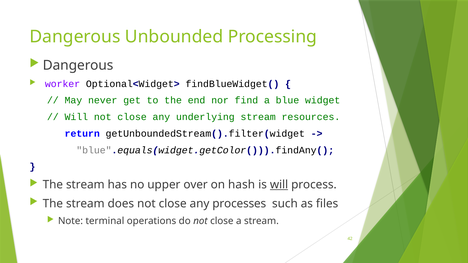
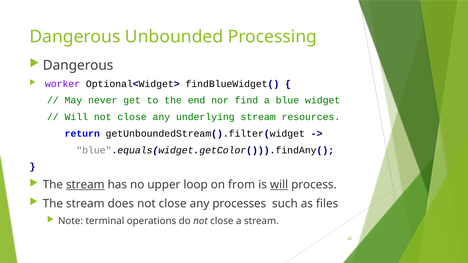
stream at (85, 185) underline: none -> present
over: over -> loop
hash: hash -> from
